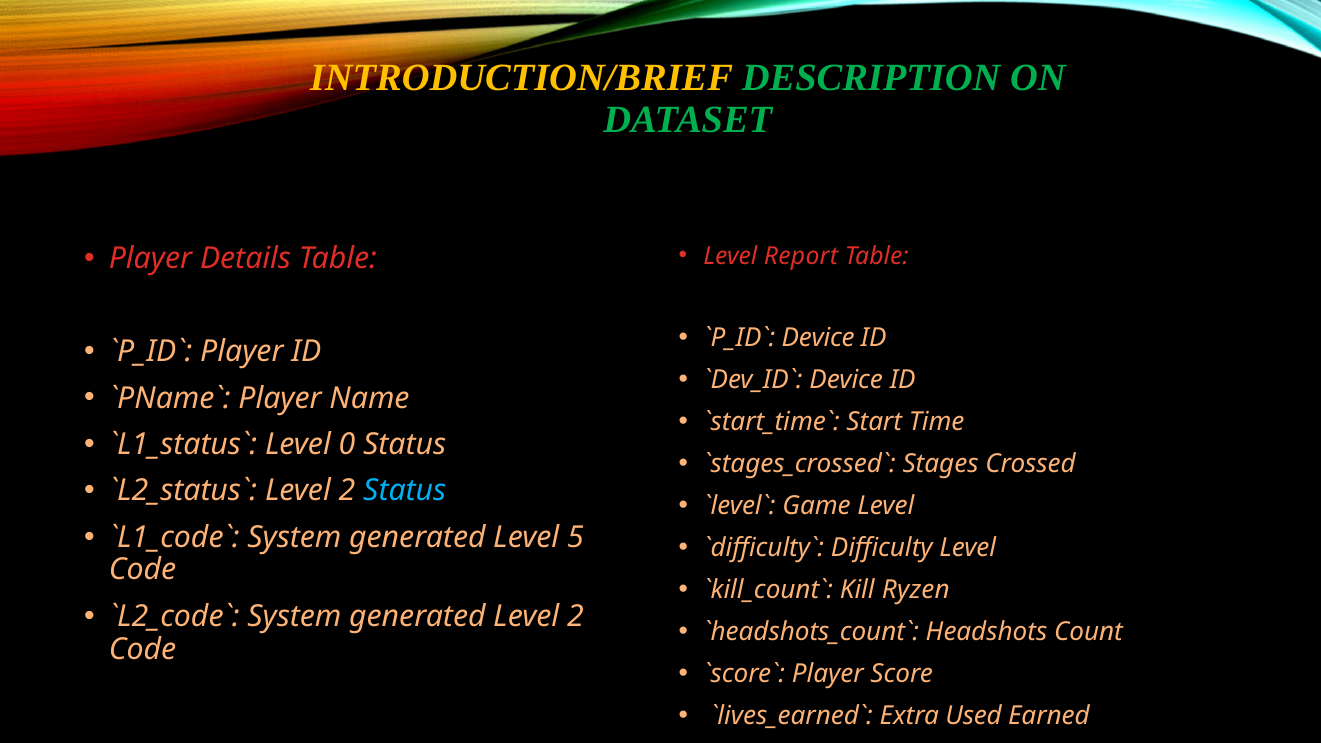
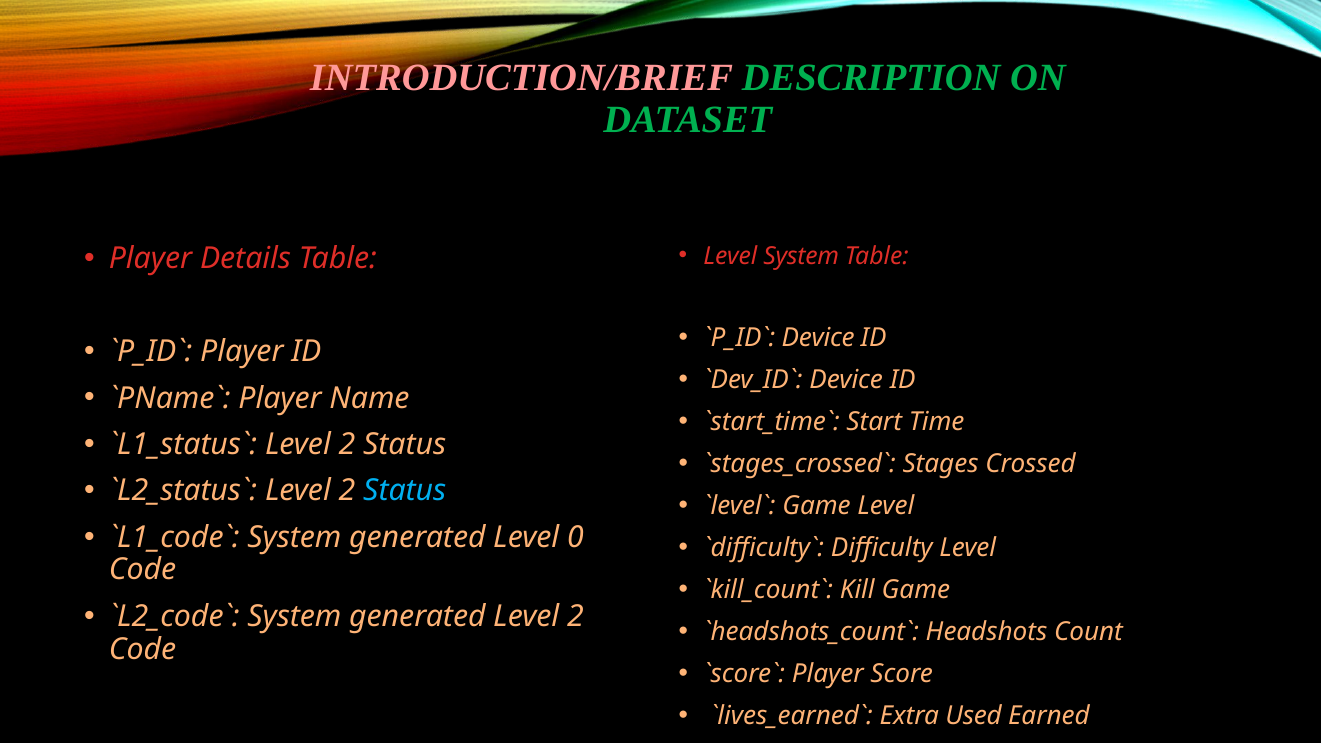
INTRODUCTION/BRIEF colour: yellow -> pink
Level Report: Report -> System
0 at (347, 445): 0 -> 2
5: 5 -> 0
Kill Ryzen: Ryzen -> Game
